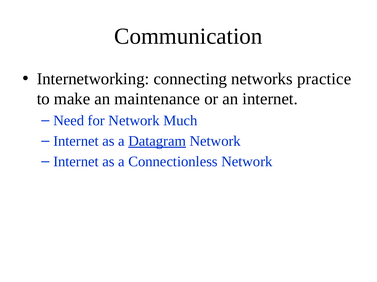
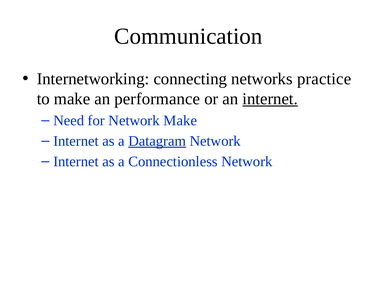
maintenance: maintenance -> performance
internet at (270, 99) underline: none -> present
Network Much: Much -> Make
